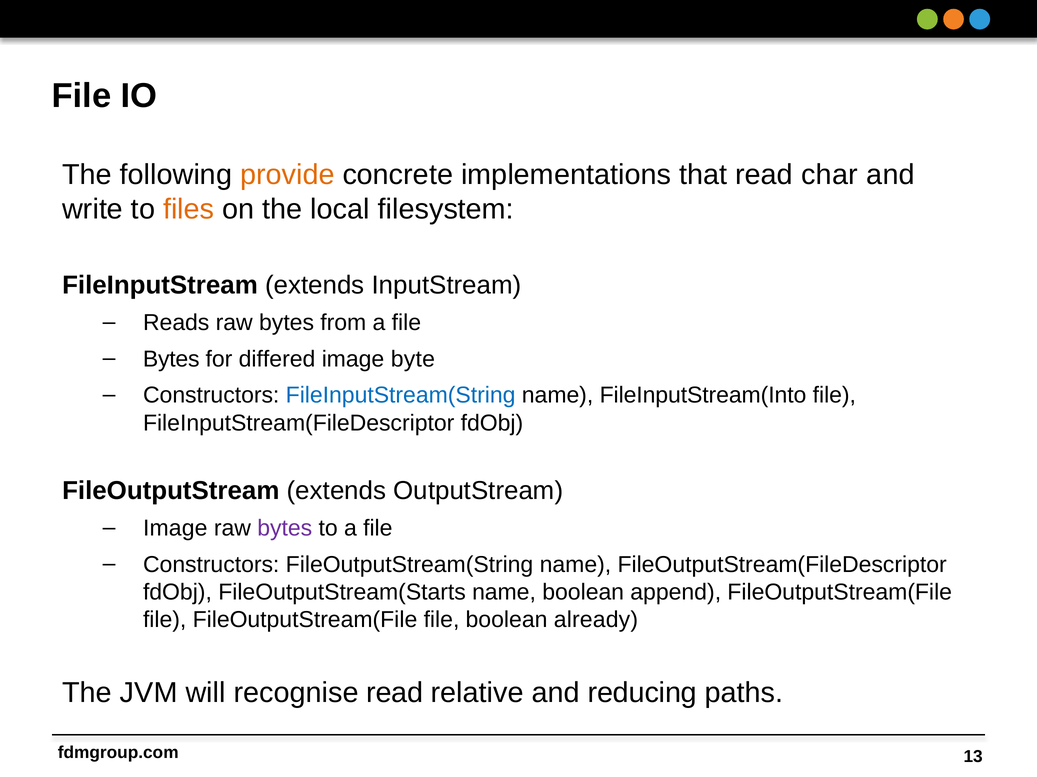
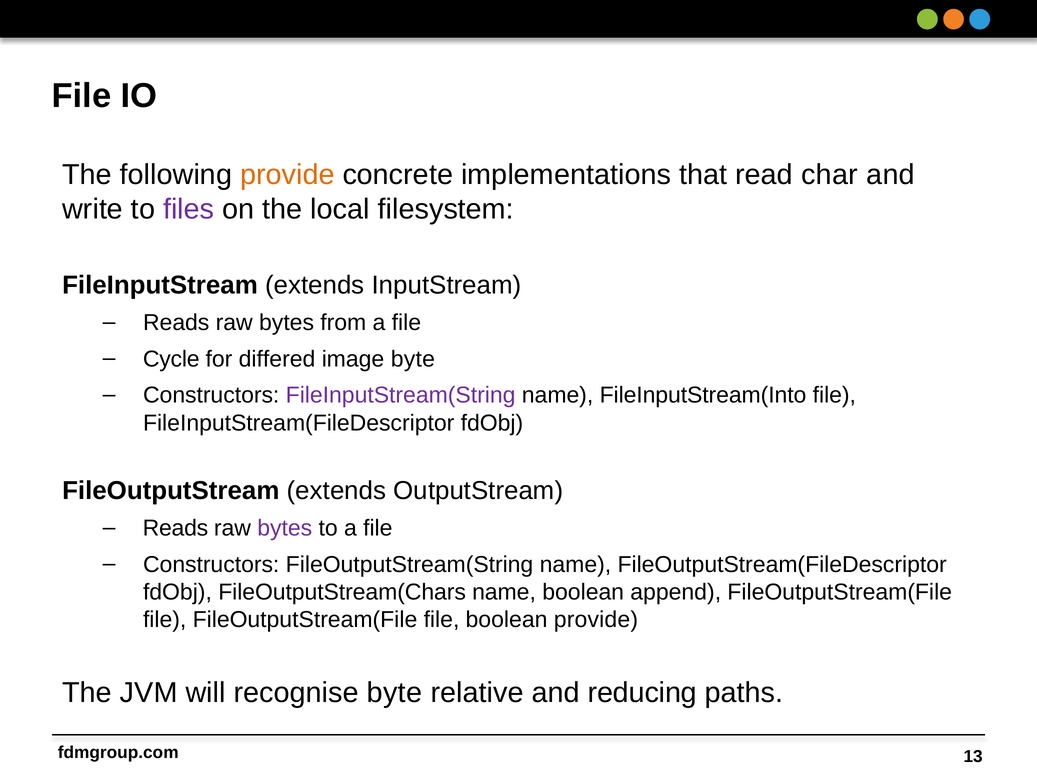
files colour: orange -> purple
Bytes at (171, 359): Bytes -> Cycle
FileInputStream(String colour: blue -> purple
Image at (175, 529): Image -> Reads
FileOutputStream(Starts: FileOutputStream(Starts -> FileOutputStream(Chars
boolean already: already -> provide
recognise read: read -> byte
